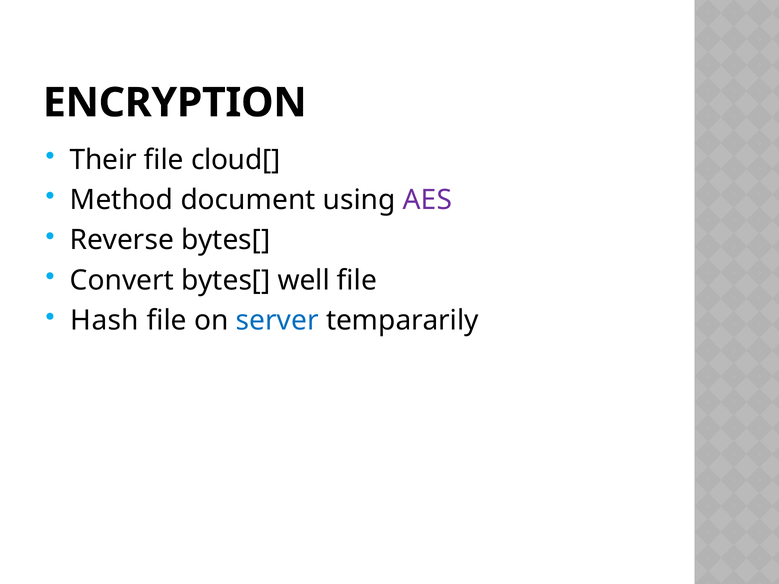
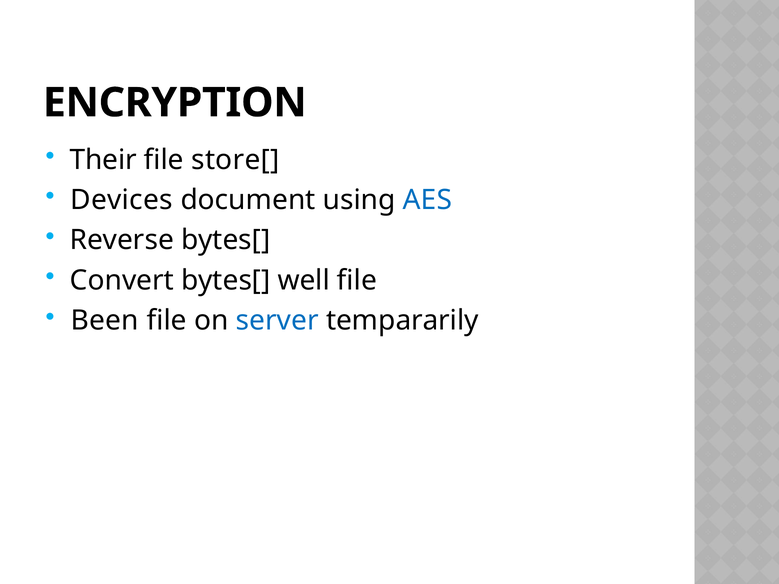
cloud[: cloud[ -> store[
Method: Method -> Devices
AES colour: purple -> blue
Hash: Hash -> Been
